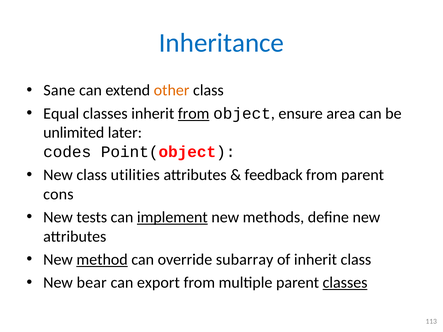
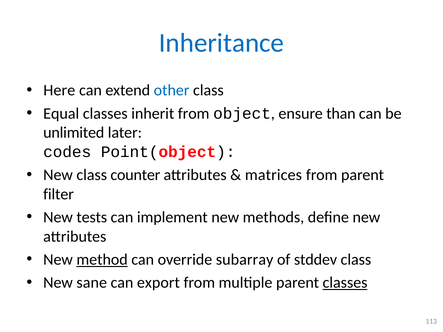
Sane: Sane -> Here
other colour: orange -> blue
from at (194, 114) underline: present -> none
area: area -> than
utilities: utilities -> counter
feedback: feedback -> matrices
cons: cons -> filter
implement underline: present -> none
of inherit: inherit -> stddev
bear: bear -> sane
